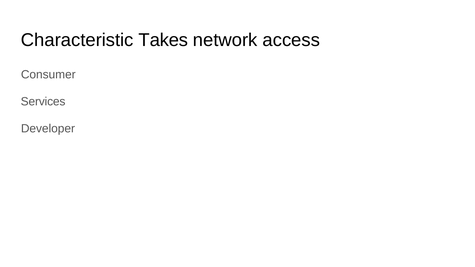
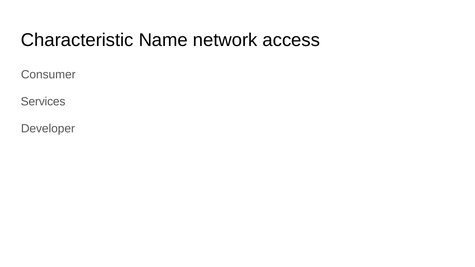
Takes: Takes -> Name
